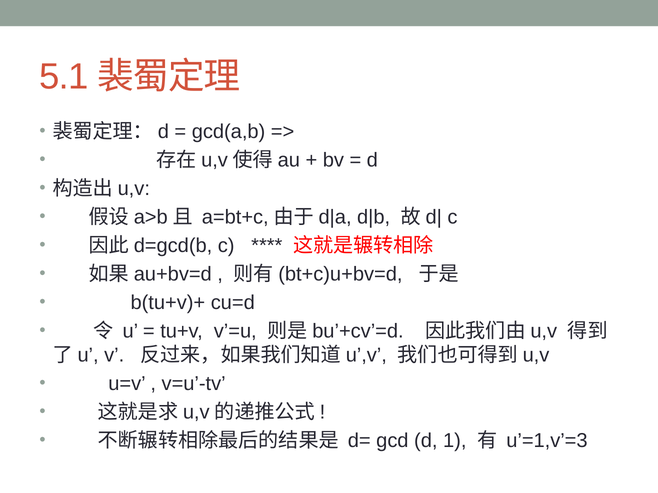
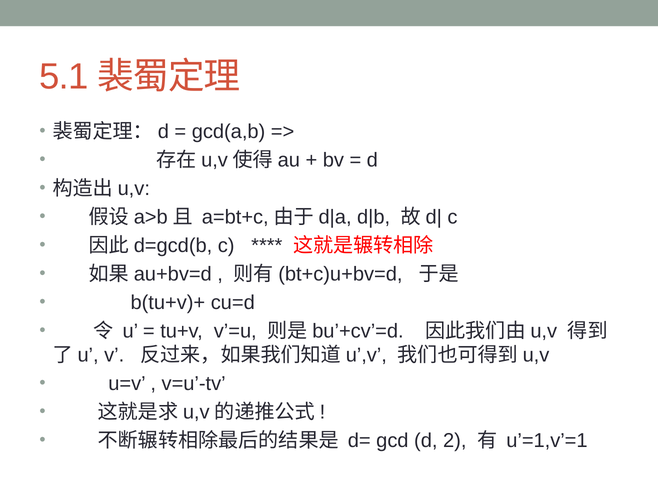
1: 1 -> 2
u’=1,v’=3: u’=1,v’=3 -> u’=1,v’=1
